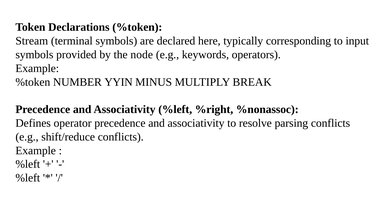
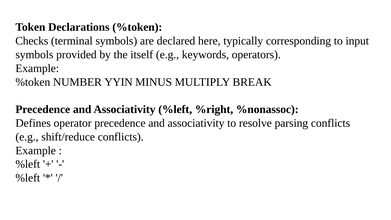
Stream: Stream -> Checks
node: node -> itself
